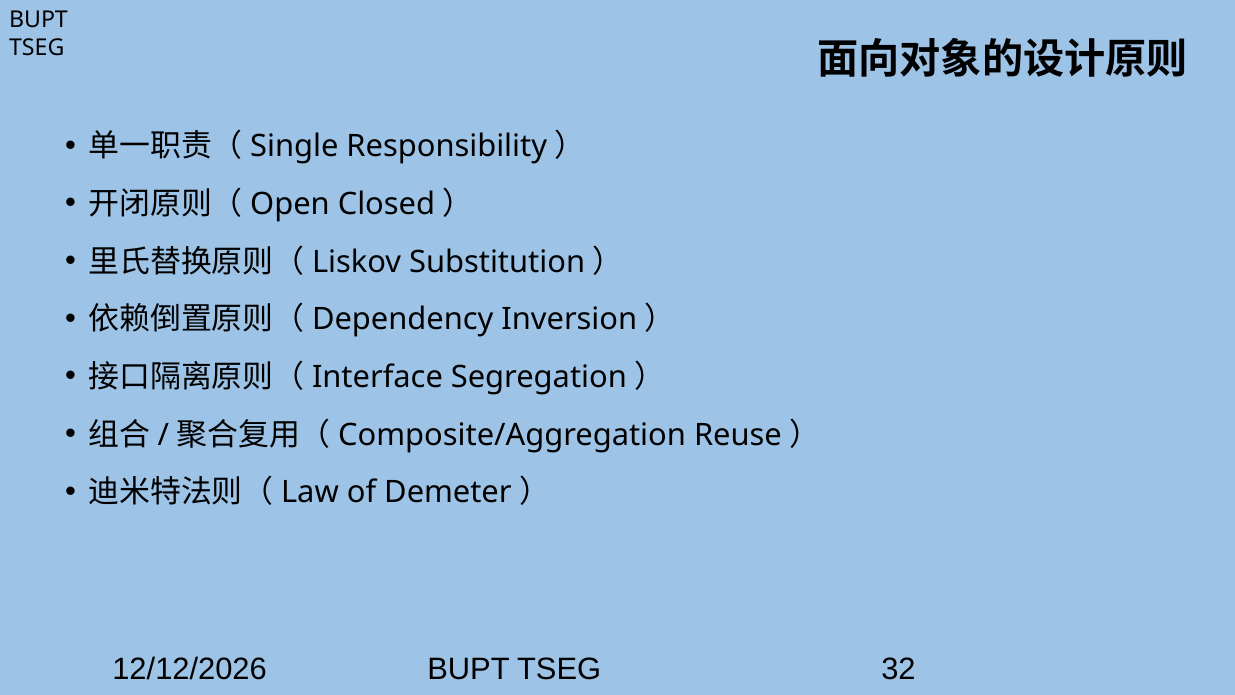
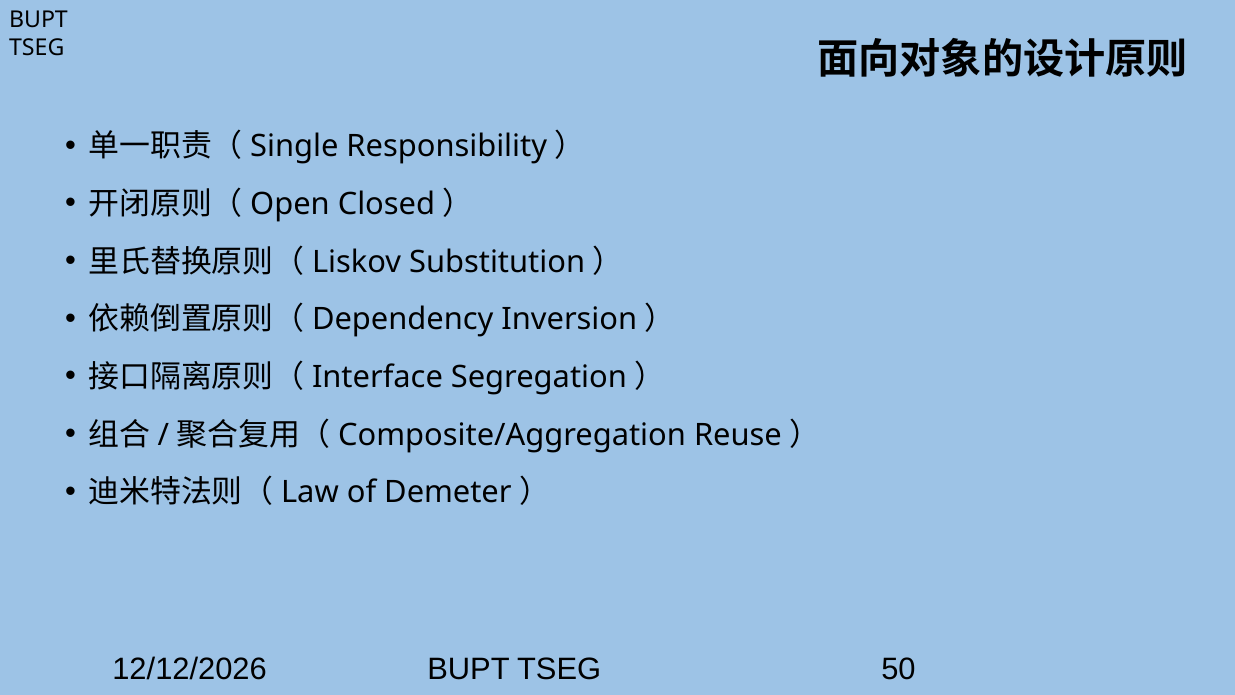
32: 32 -> 50
